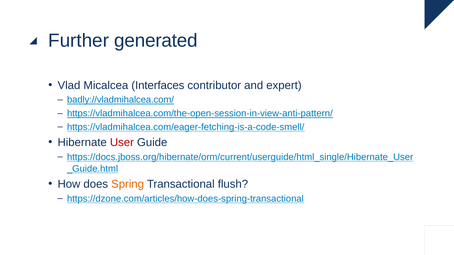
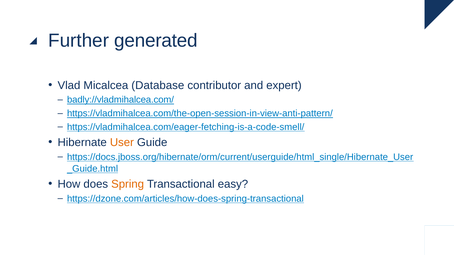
Interfaces: Interfaces -> Database
User colour: red -> orange
flush: flush -> easy
